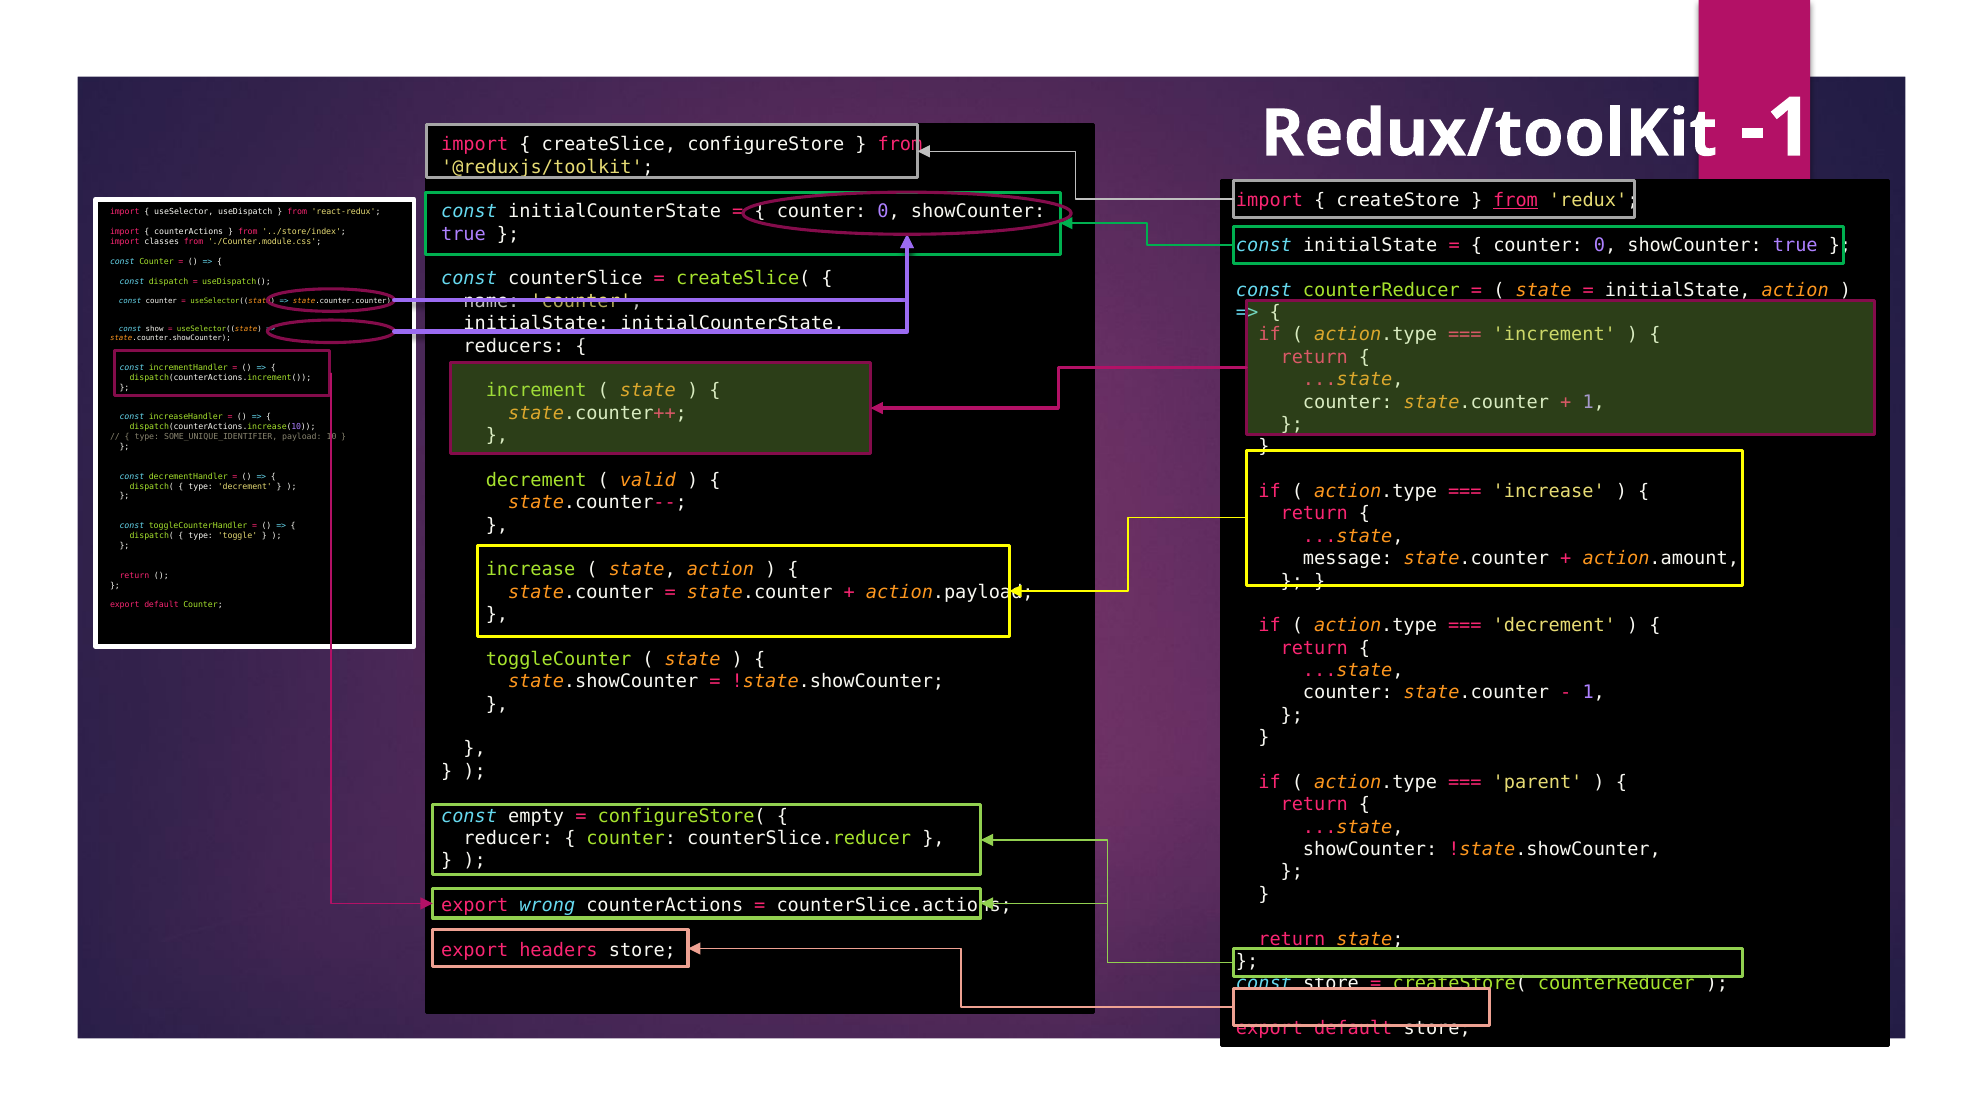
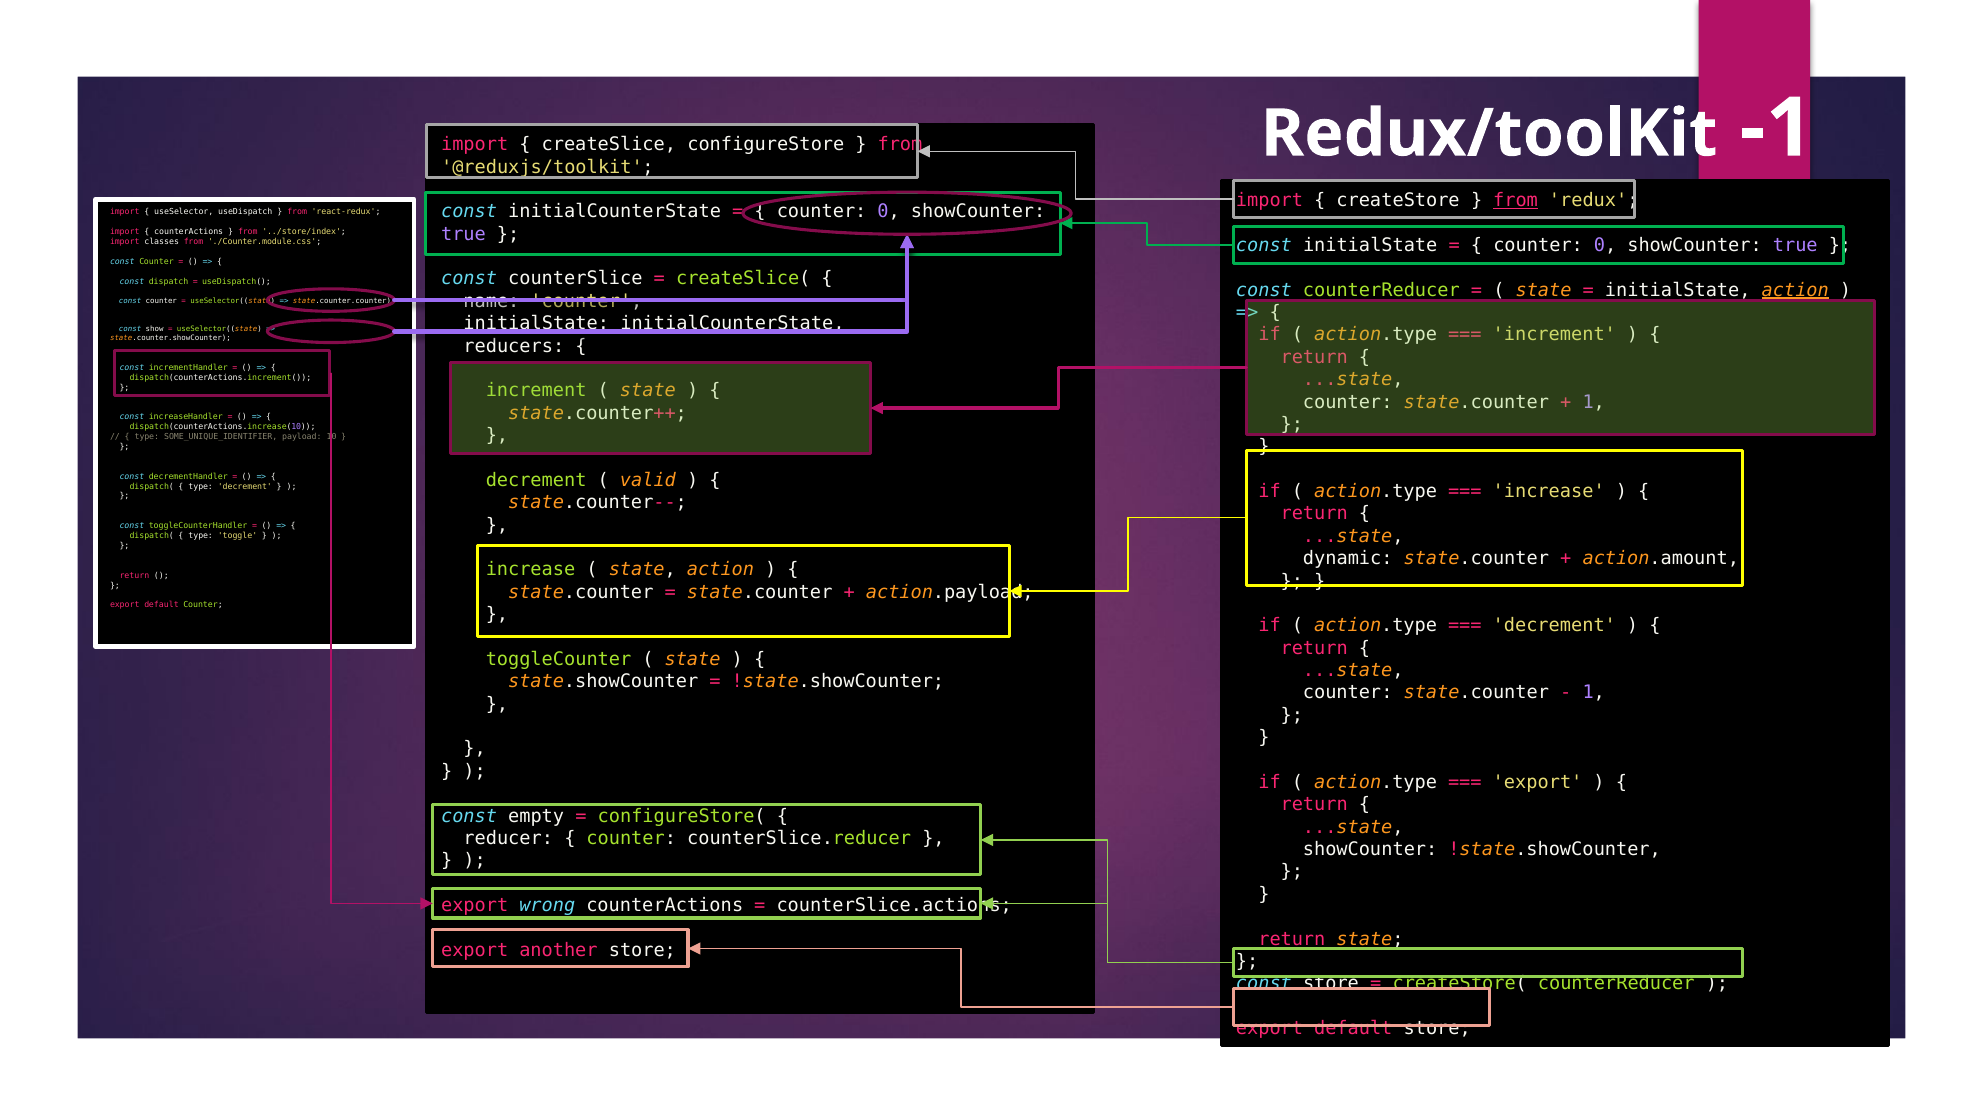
action at (1795, 290) underline: none -> present
message: message -> dynamic
parent at (1538, 782): parent -> export
headers: headers -> another
